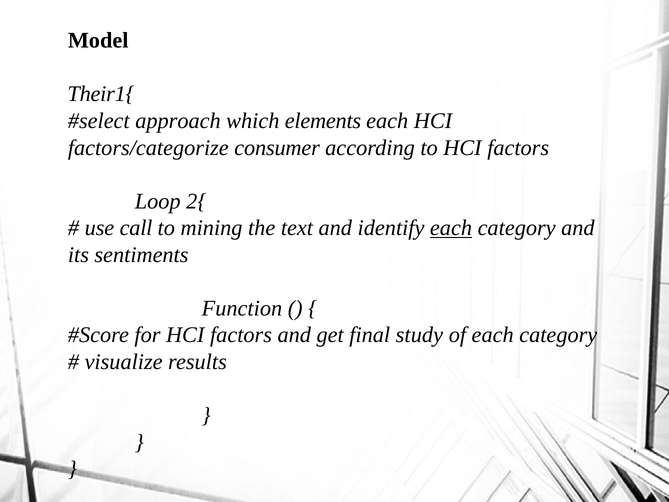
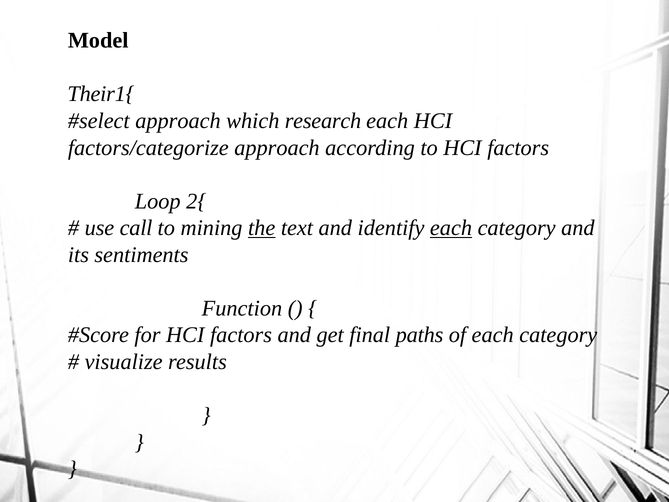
elements: elements -> research
factors/categorize consumer: consumer -> approach
the underline: none -> present
study: study -> paths
